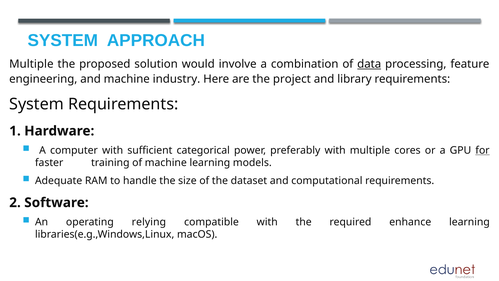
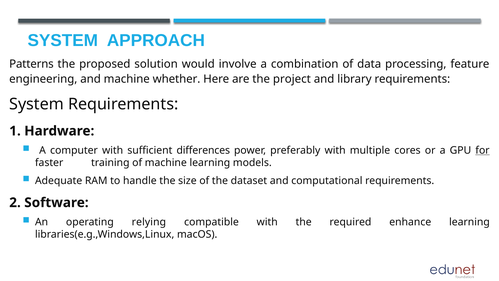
Multiple at (31, 64): Multiple -> Patterns
data underline: present -> none
industry: industry -> whether
categorical: categorical -> differences
